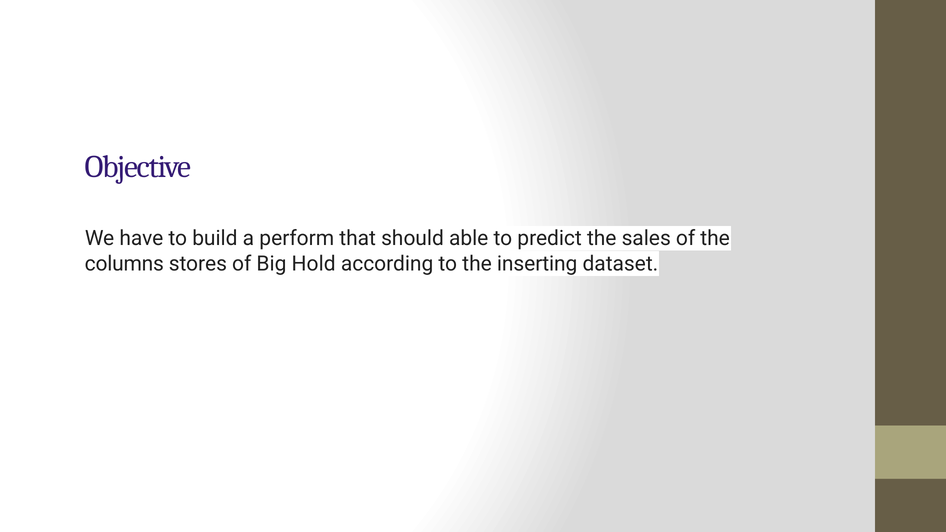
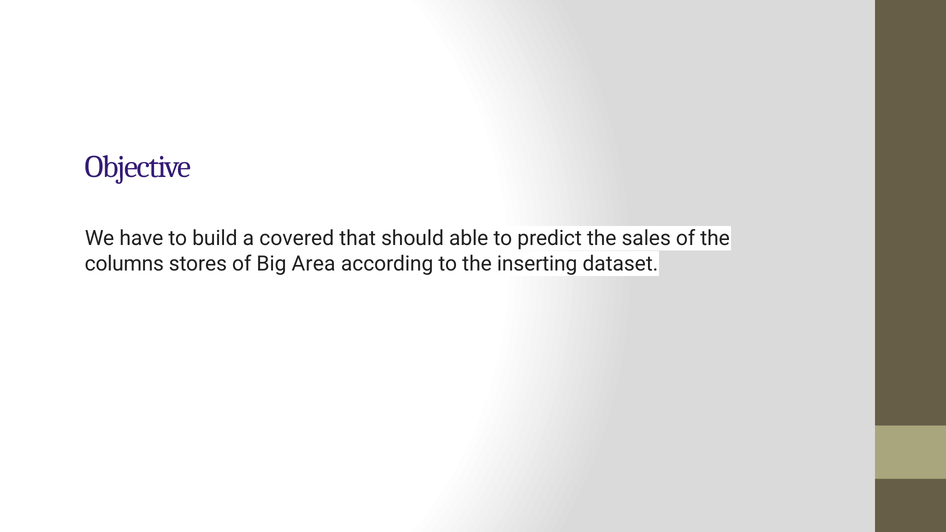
perform: perform -> covered
Hold: Hold -> Area
